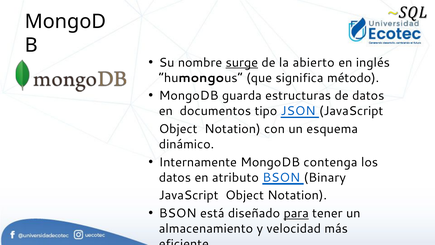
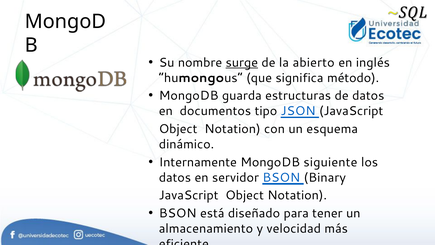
contenga: contenga -> siguiente
atributo: atributo -> servidor
para underline: present -> none
